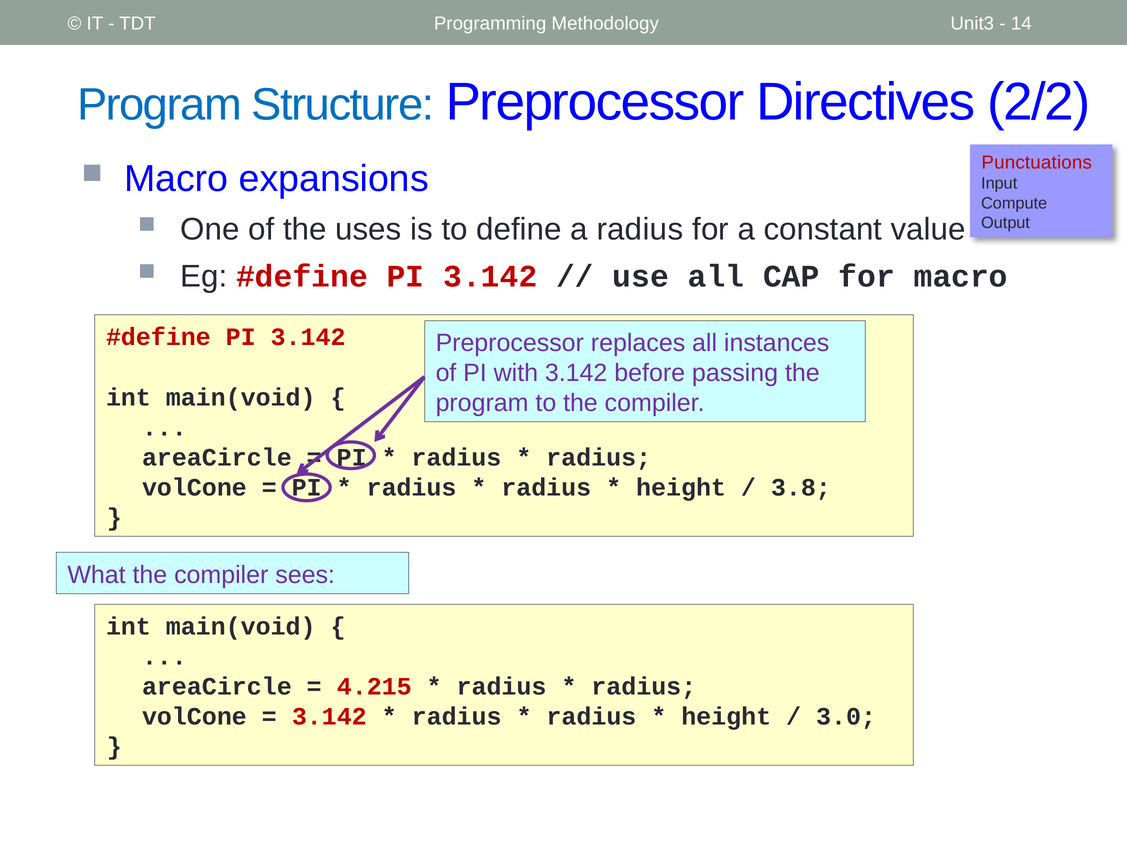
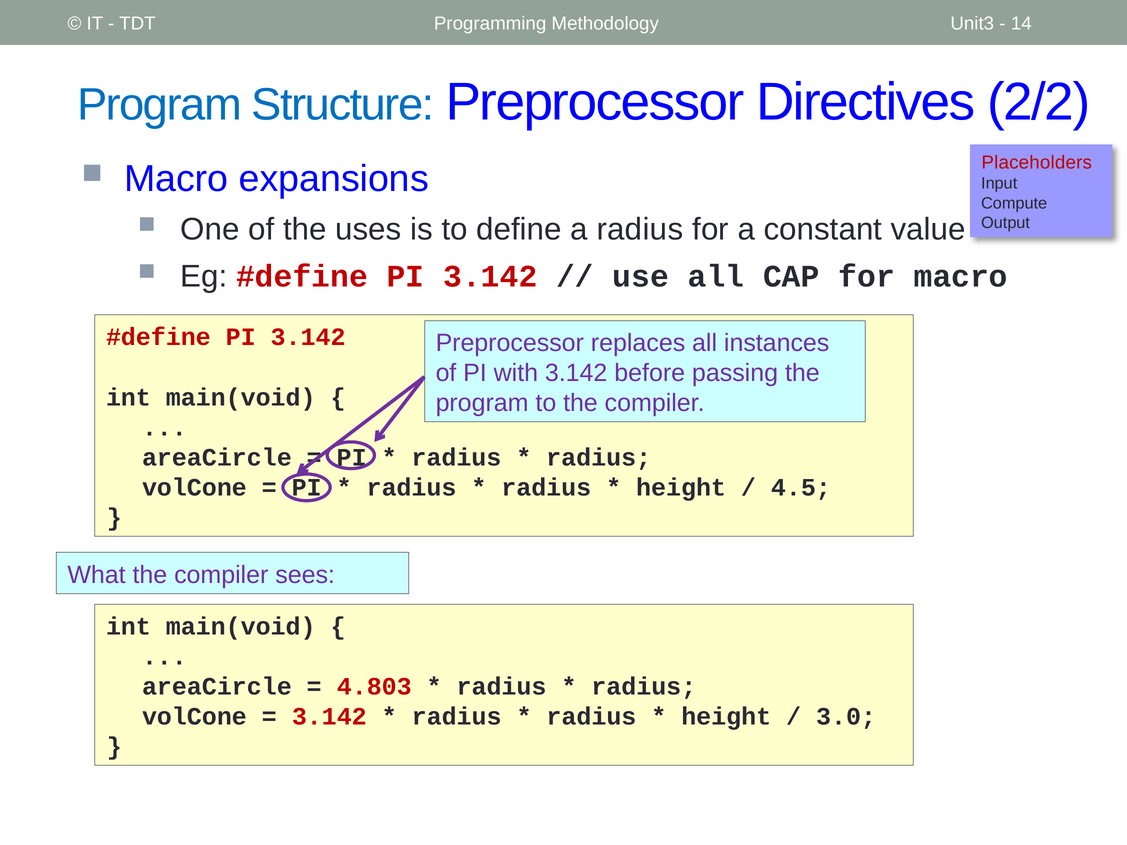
Punctuations: Punctuations -> Placeholders
3.8: 3.8 -> 4.5
4.215: 4.215 -> 4.803
